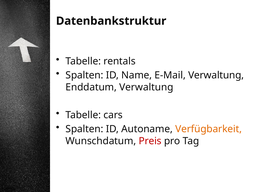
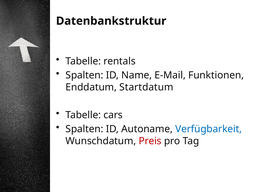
E-Mail Verwaltung: Verwaltung -> Funktionen
Enddatum Verwaltung: Verwaltung -> Startdatum
Verfügbarkeit colour: orange -> blue
